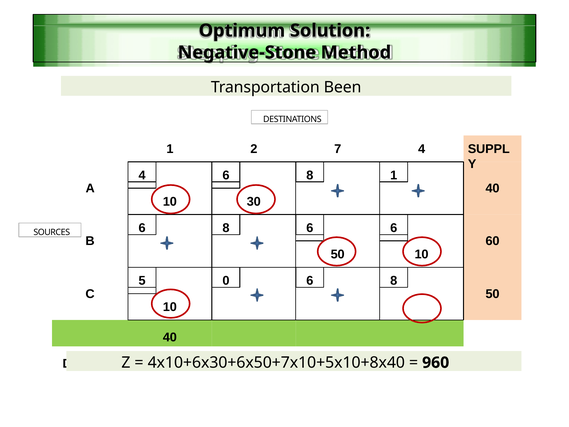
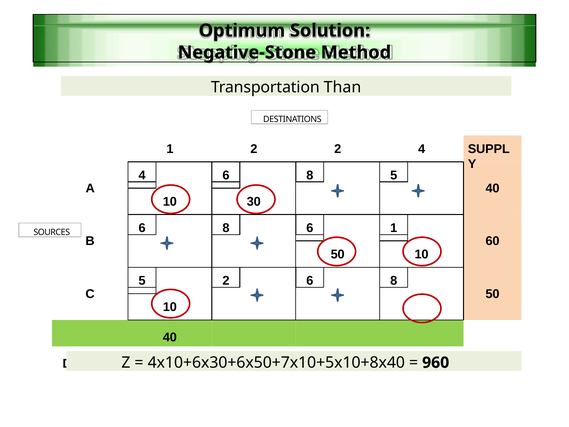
Been: Been -> Than
2 7: 7 -> 2
8 1: 1 -> 5
6 6: 6 -> 1
5 0: 0 -> 2
